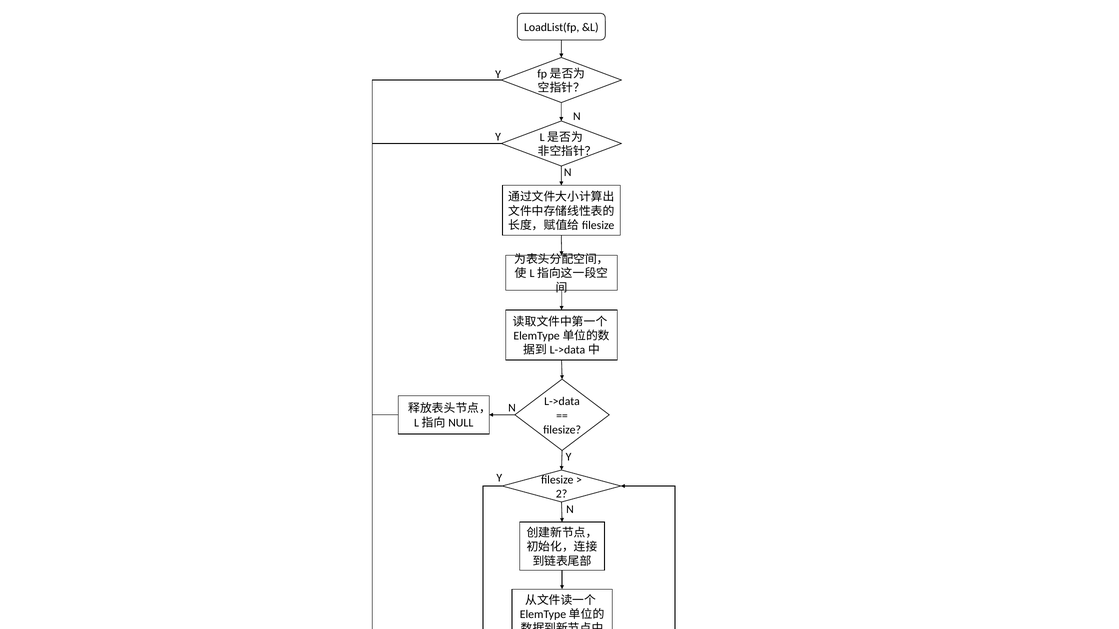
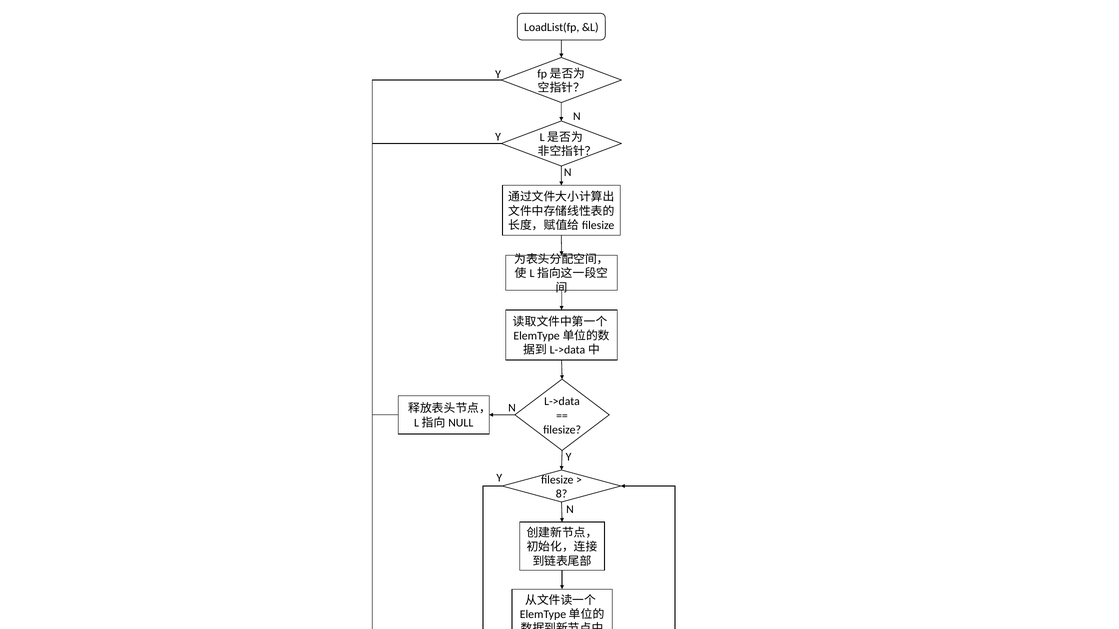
2: 2 -> 8
